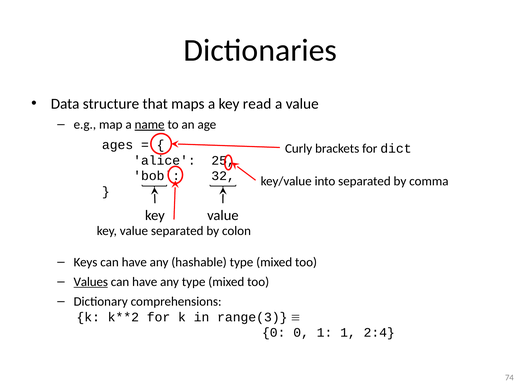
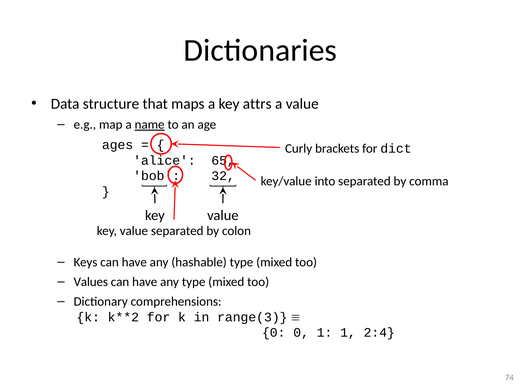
read: read -> attrs
25: 25 -> 65
Values underline: present -> none
